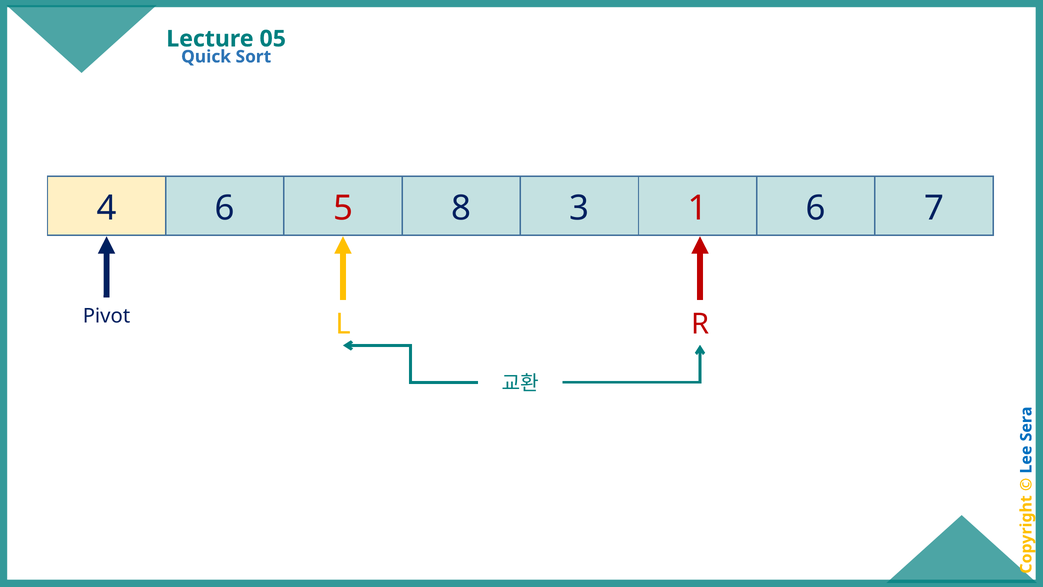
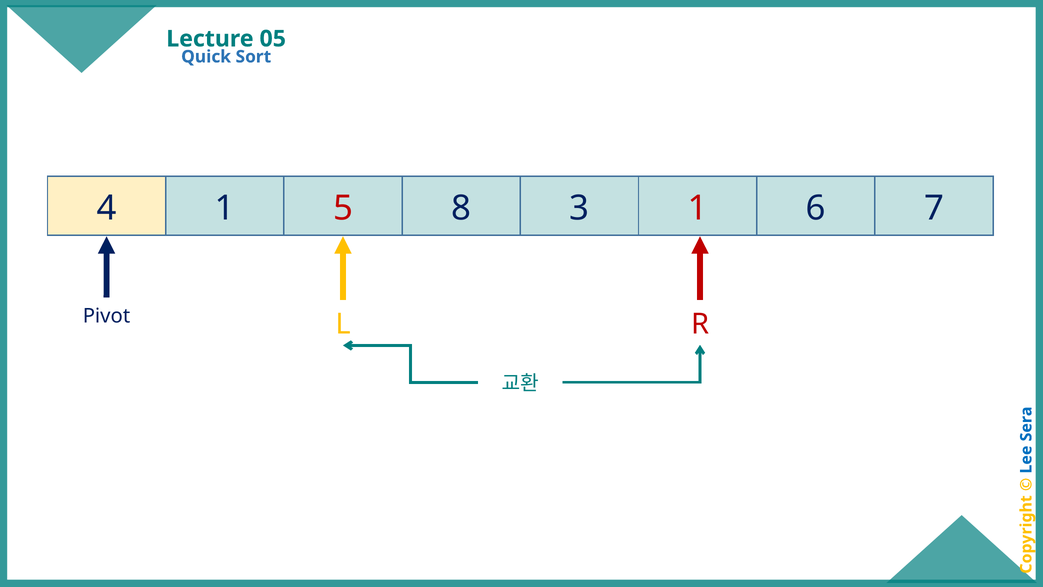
4 6: 6 -> 1
